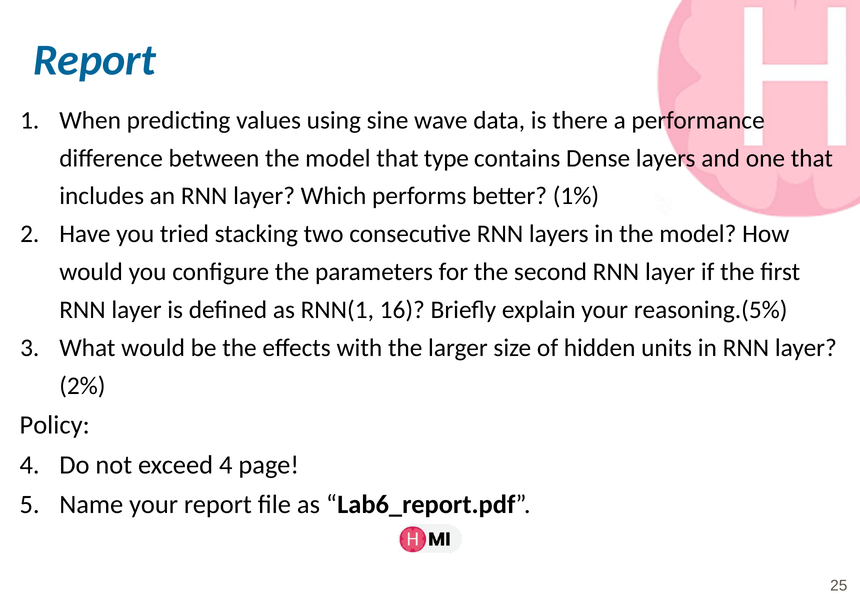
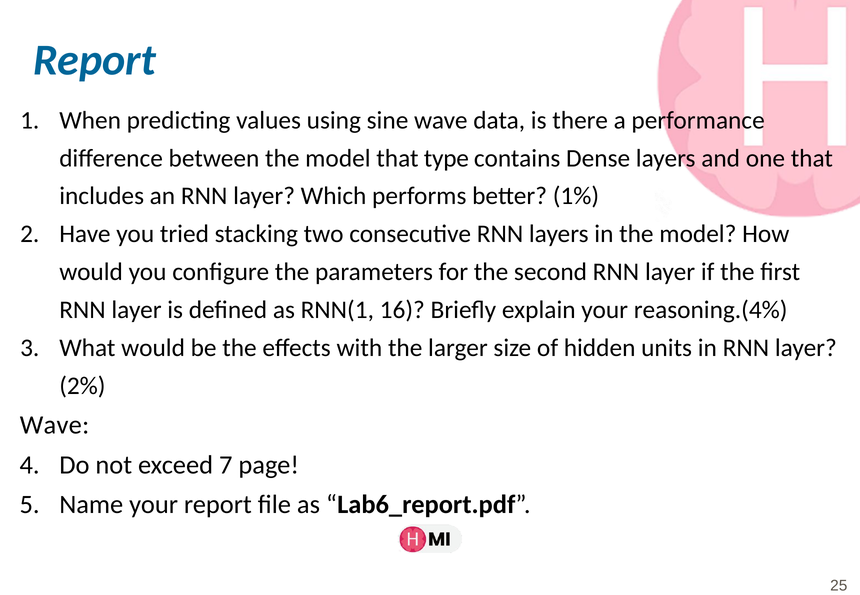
reasoning.(5%: reasoning.(5% -> reasoning.(4%
Policy at (55, 425): Policy -> Wave
exceed 4: 4 -> 7
